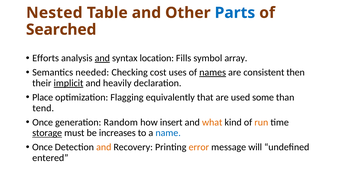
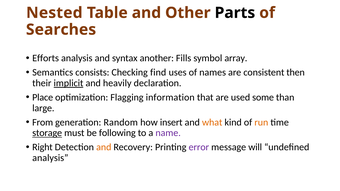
Parts colour: blue -> black
Searched: Searched -> Searches
and at (102, 58) underline: present -> none
location: location -> another
needed: needed -> consists
cost: cost -> find
names underline: present -> none
equivalently: equivalently -> information
tend: tend -> large
Once at (43, 122): Once -> From
increases: increases -> following
name colour: blue -> purple
Once at (42, 147): Once -> Right
error colour: orange -> purple
entered at (50, 158): entered -> analysis
